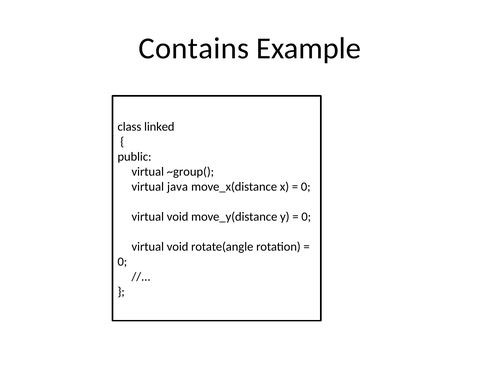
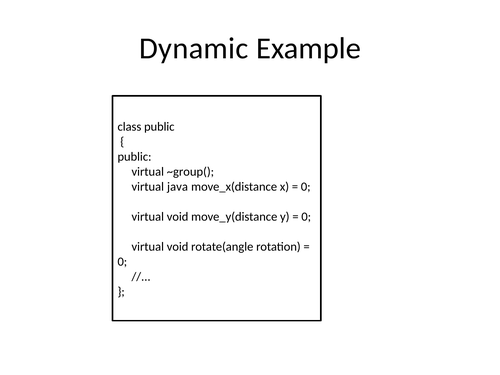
Contains: Contains -> Dynamic
class linked: linked -> public
